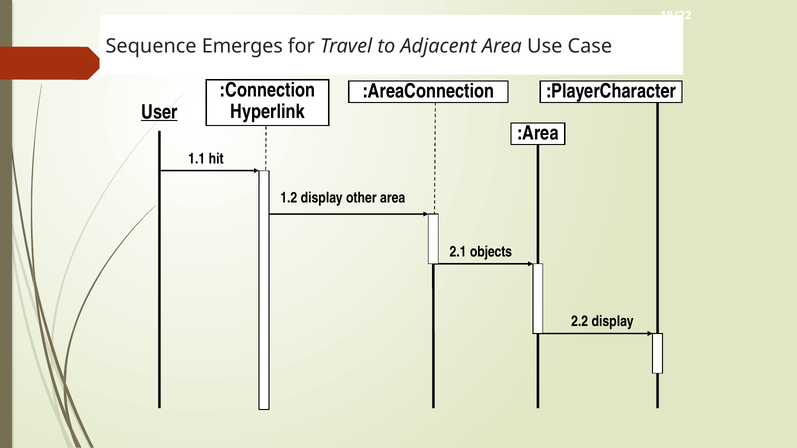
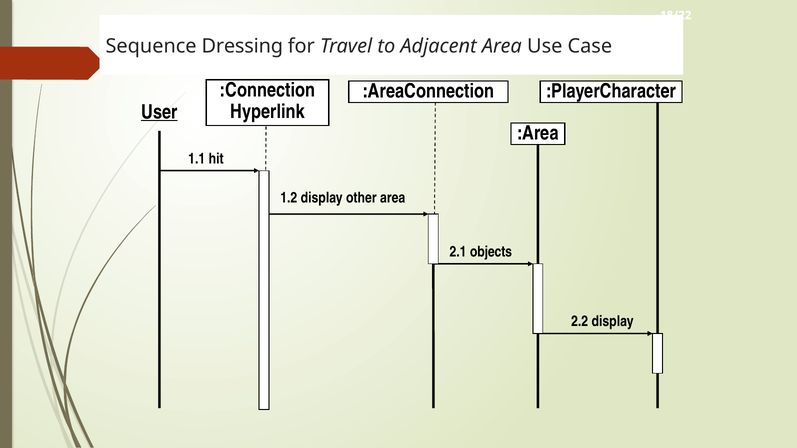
Emerges: Emerges -> Dressing
